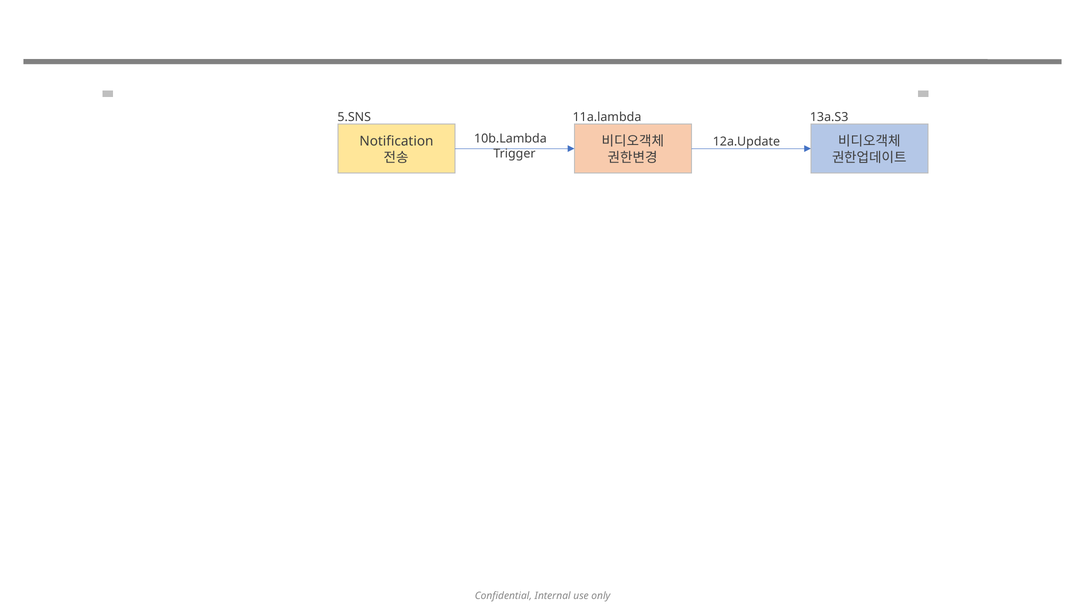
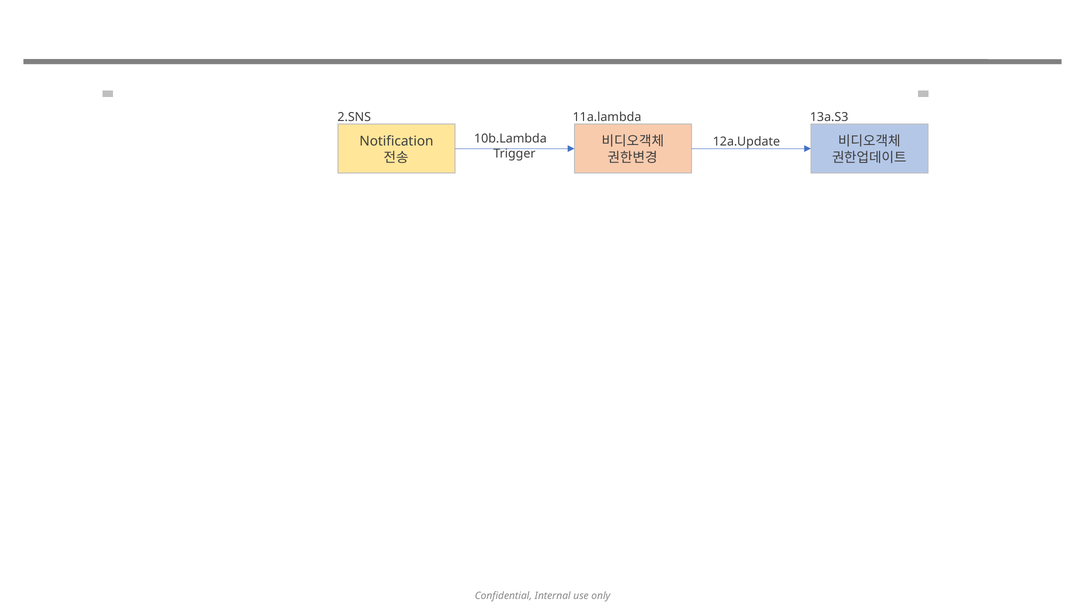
5.SNS: 5.SNS -> 2.SNS
